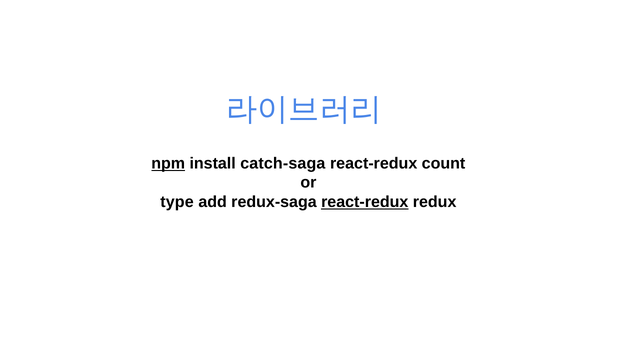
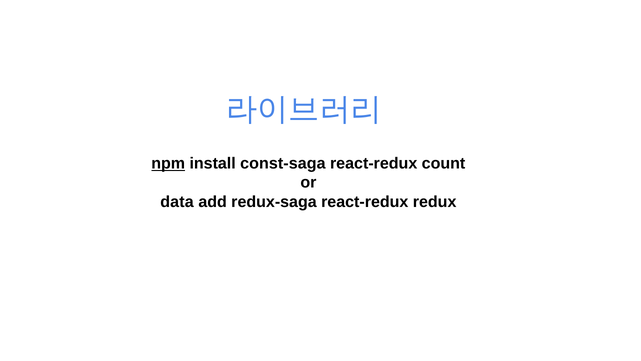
catch-saga: catch-saga -> const-saga
type: type -> data
react-redux at (365, 202) underline: present -> none
